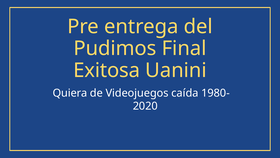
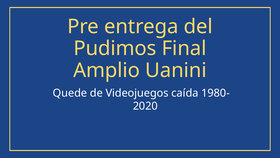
Exitosa: Exitosa -> Amplio
Quiera: Quiera -> Quede
